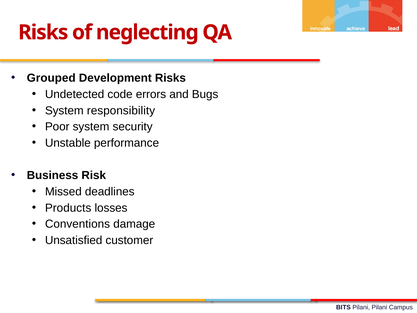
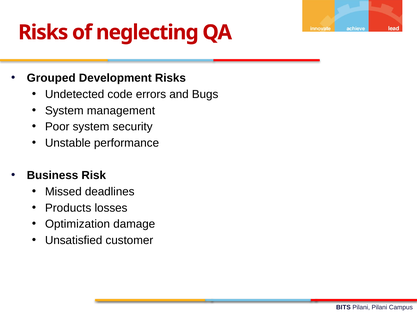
responsibility: responsibility -> management
Conventions: Conventions -> Optimization
